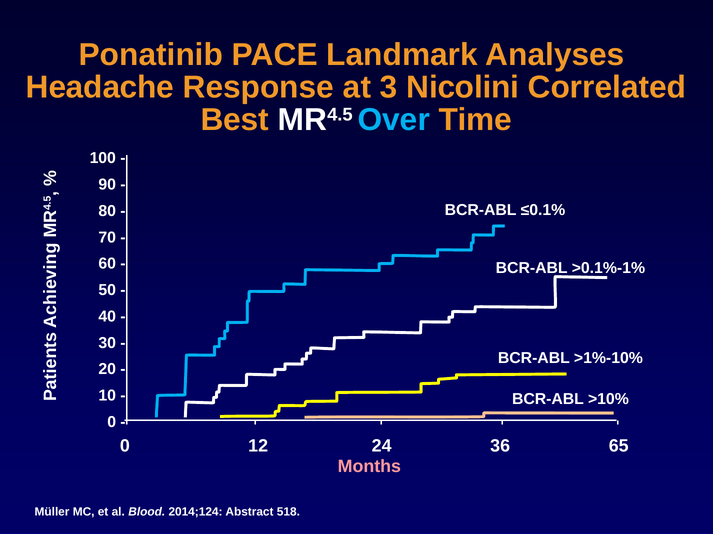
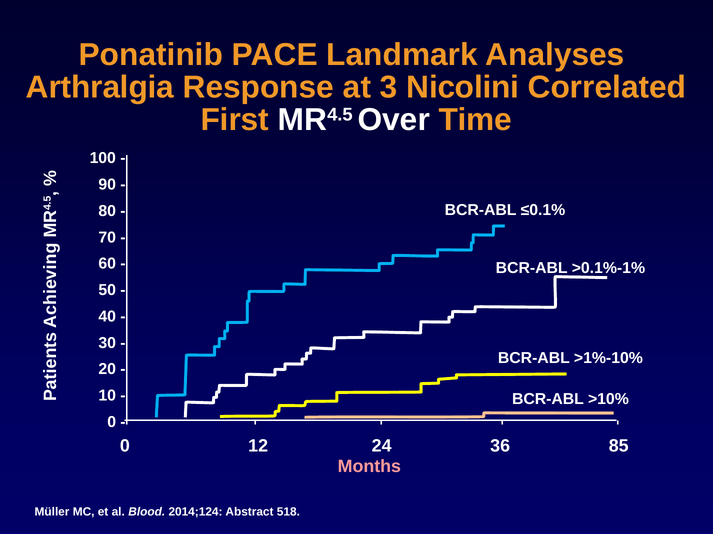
Headache: Headache -> Arthralgia
Best: Best -> First
Over colour: light blue -> white
65: 65 -> 85
